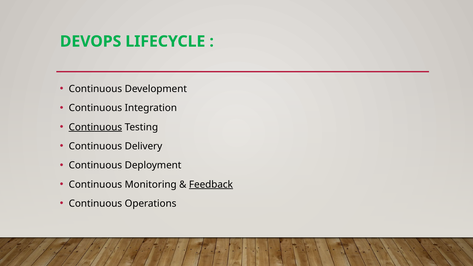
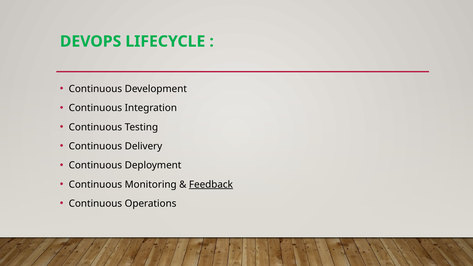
Continuous at (95, 127) underline: present -> none
